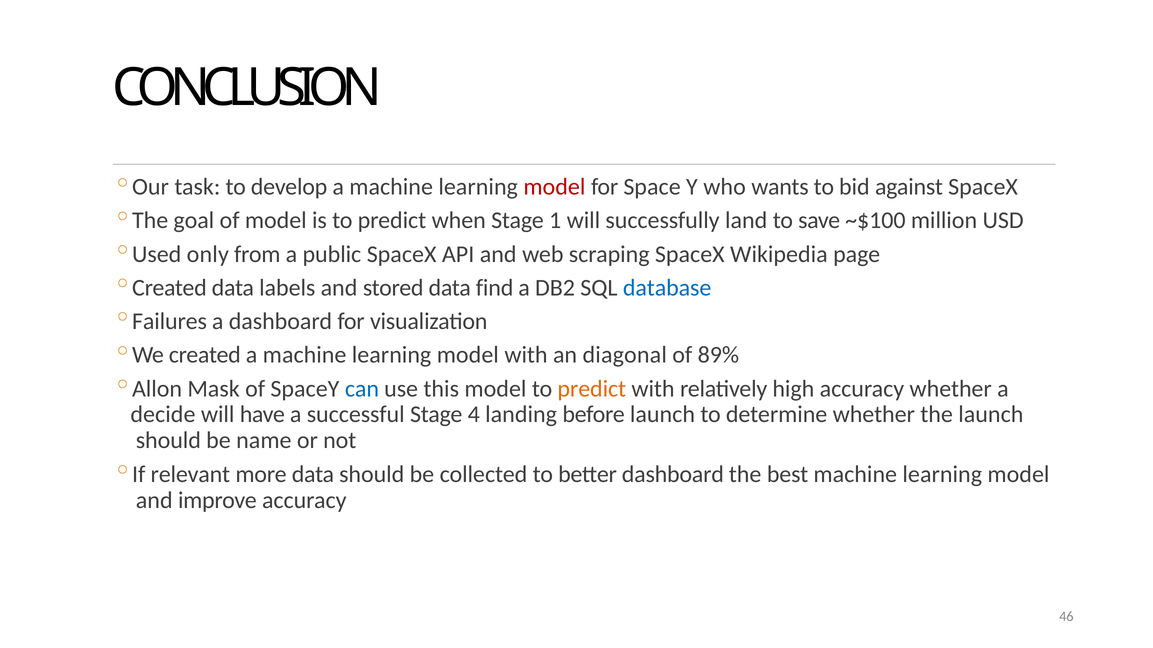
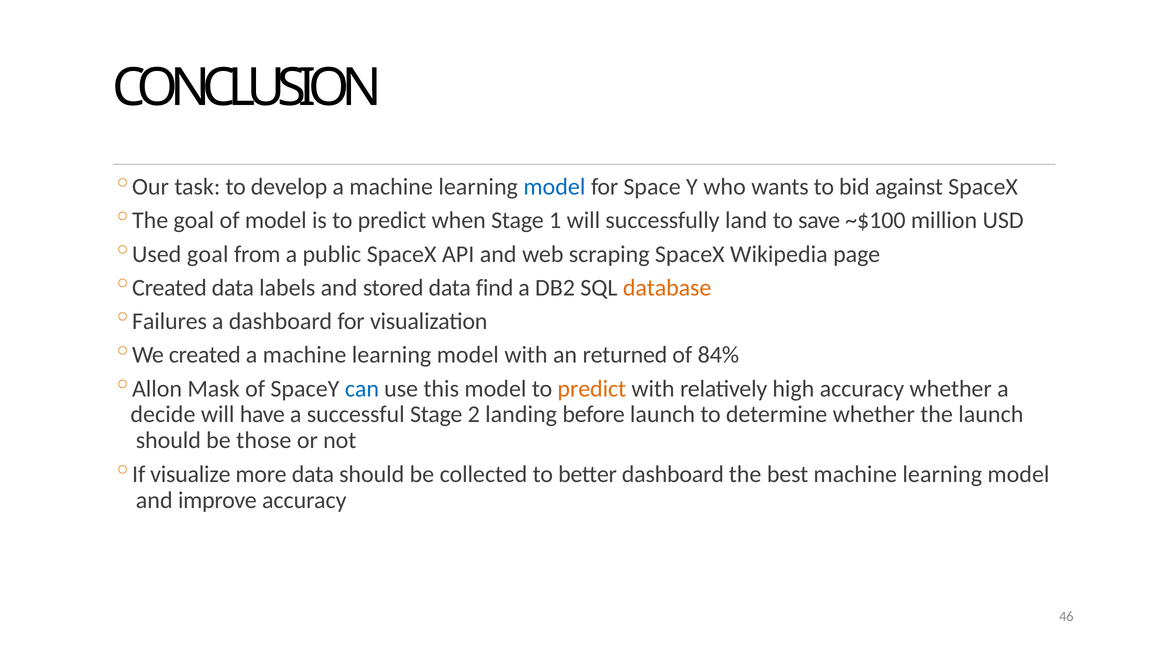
model at (554, 187) colour: red -> blue
Used only: only -> goal
database colour: blue -> orange
diagonal: diagonal -> returned
89%: 89% -> 84%
4: 4 -> 2
name: name -> those
relevant: relevant -> visualize
